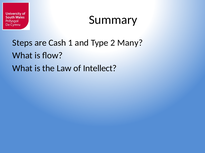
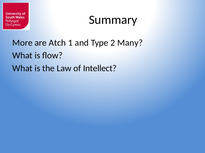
Steps: Steps -> More
Cash: Cash -> Atch
